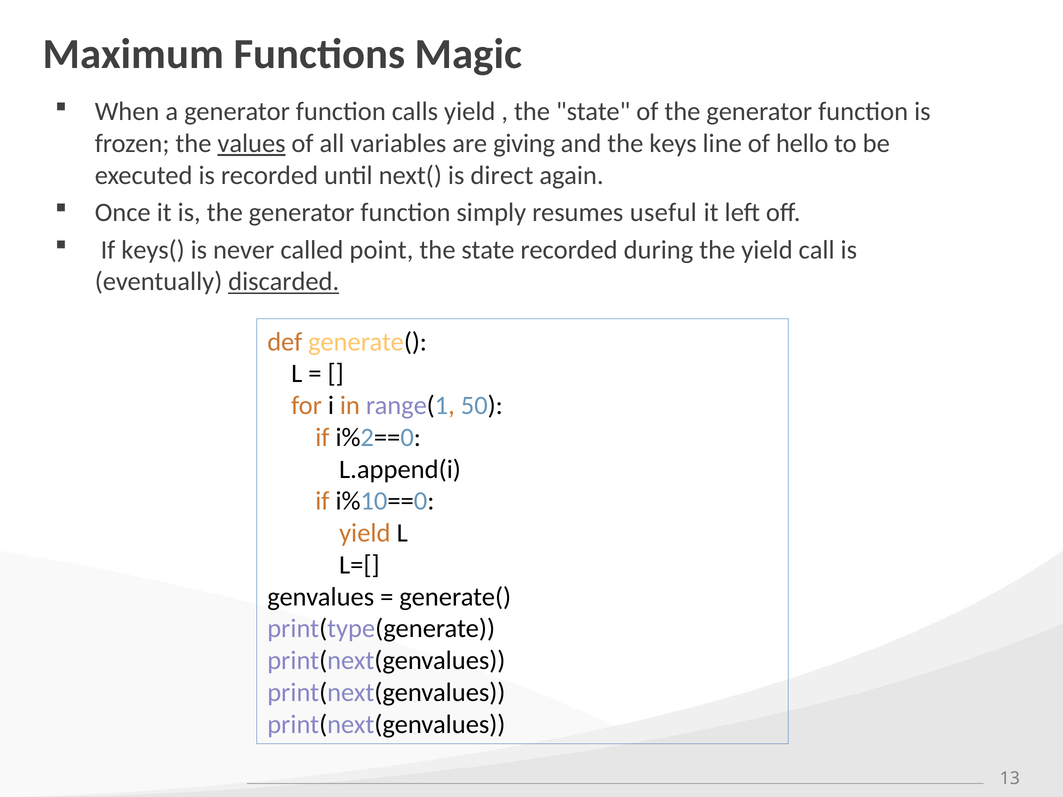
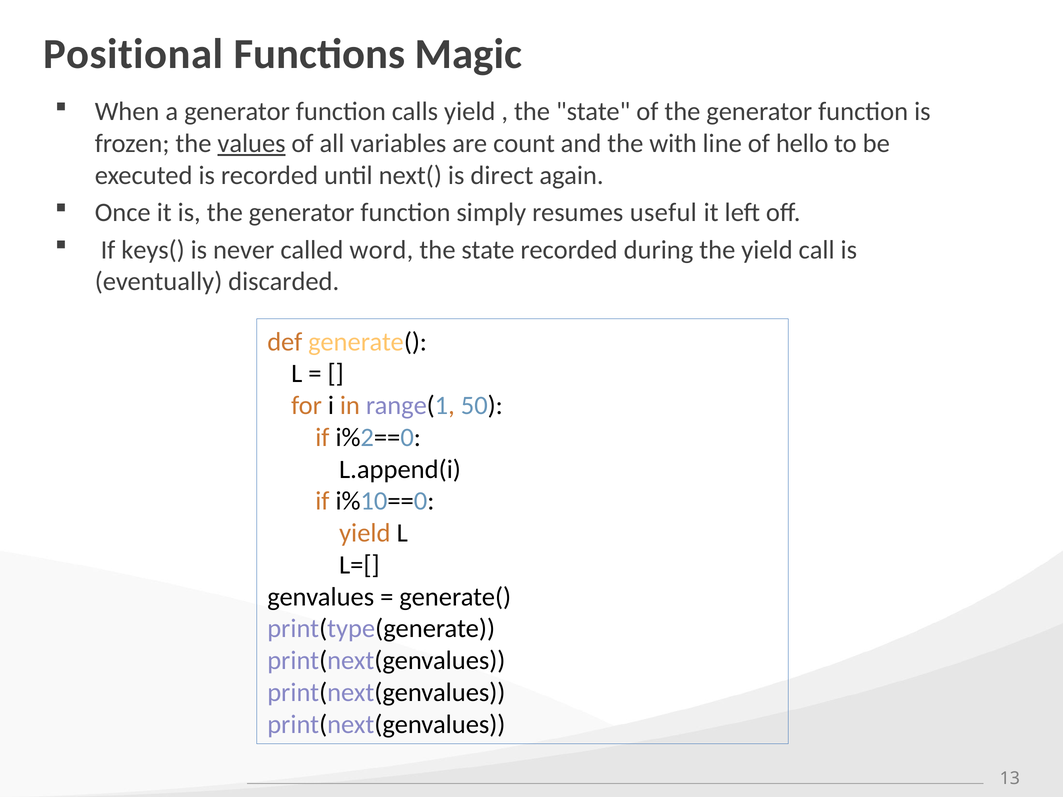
Maximum: Maximum -> Positional
giving: giving -> count
keys: keys -> with
point: point -> word
discarded underline: present -> none
